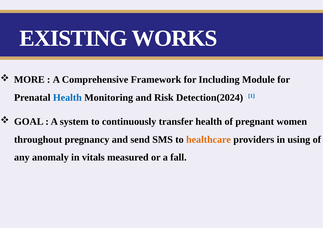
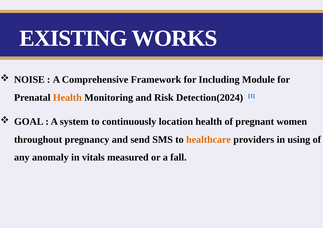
MORE: MORE -> NOISE
Health at (67, 98) colour: blue -> orange
transfer: transfer -> location
